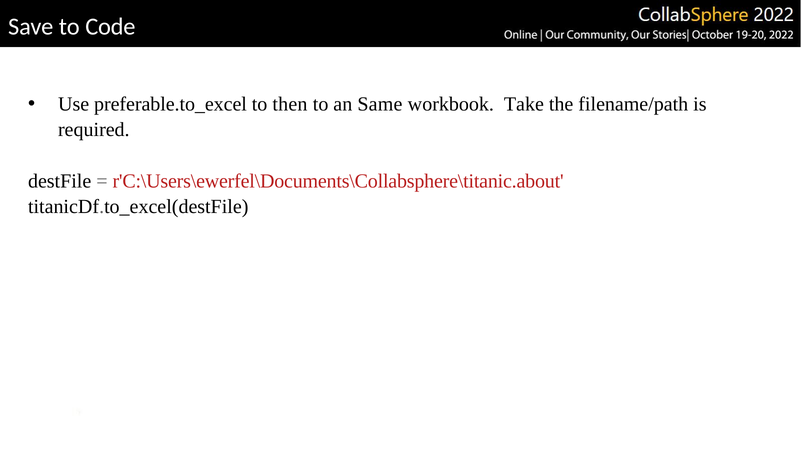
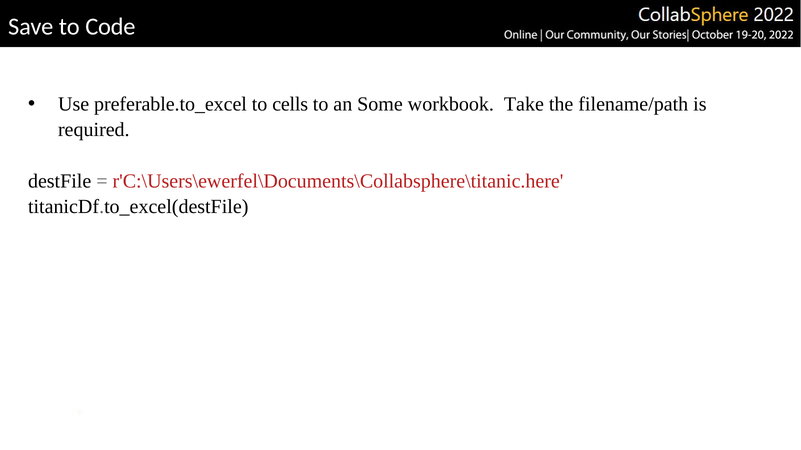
then: then -> cells
Same: Same -> Some
r'C:\Users\ewerfel\Documents\Collabsphere\titanic.about: r'C:\Users\ewerfel\Documents\Collabsphere\titanic.about -> r'C:\Users\ewerfel\Documents\Collabsphere\titanic.here
